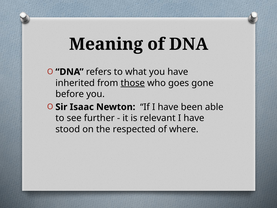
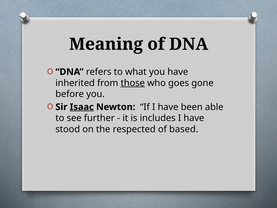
Isaac underline: none -> present
relevant: relevant -> includes
where: where -> based
